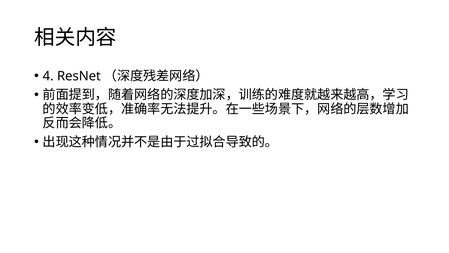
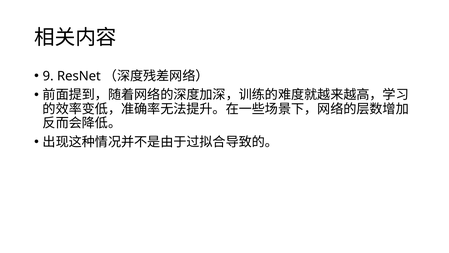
4: 4 -> 9
